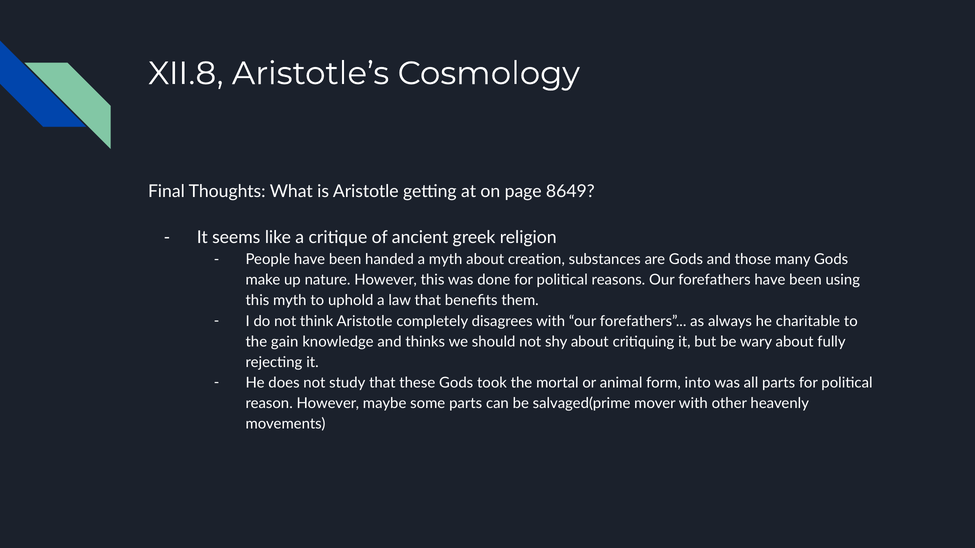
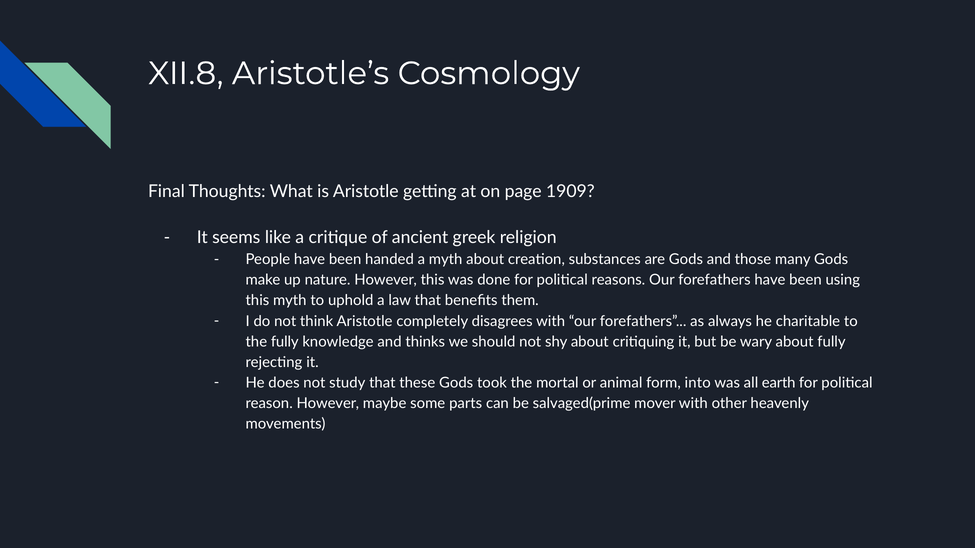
8649: 8649 -> 1909
the gain: gain -> fully
all parts: parts -> earth
